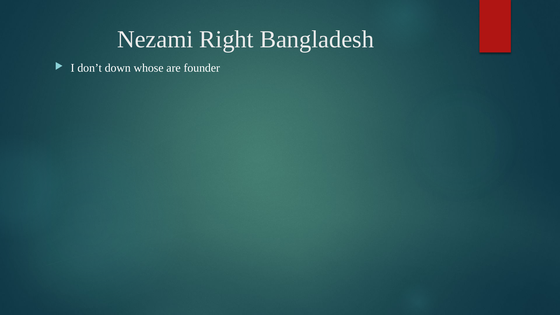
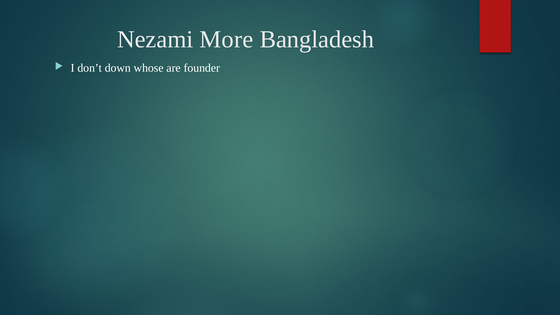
Right: Right -> More
